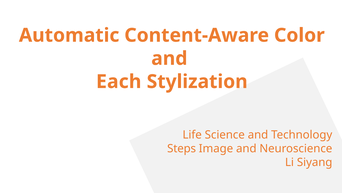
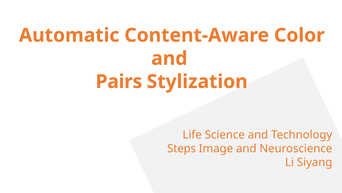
Each: Each -> Pairs
